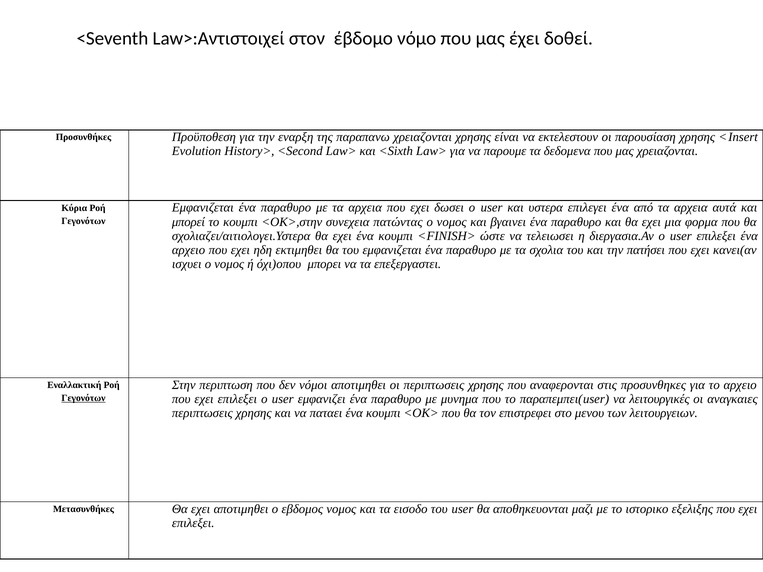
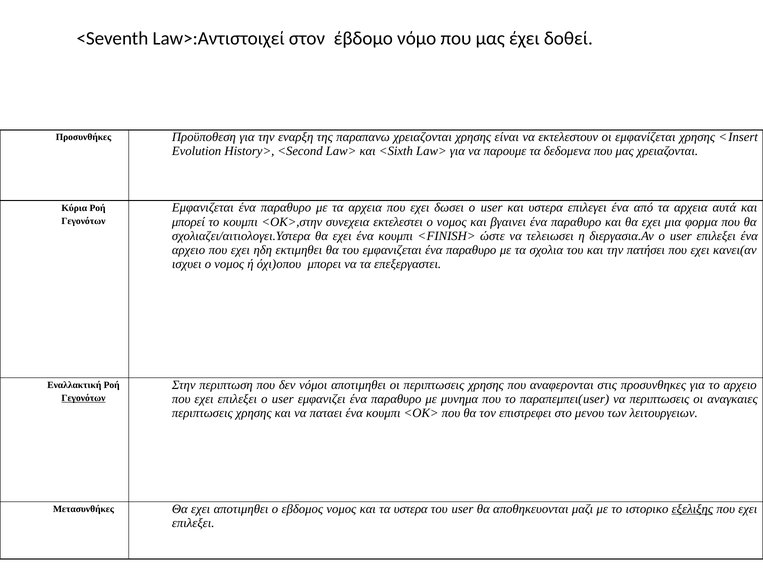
παρουσίαση: παρουσίαση -> εμφανίζεται
πατώντας: πατώντας -> εκτελεστει
να λειτουργικές: λειτουργικές -> περιπτωσεις
τα εισοδο: εισοδο -> υστερα
εξελιξης underline: none -> present
